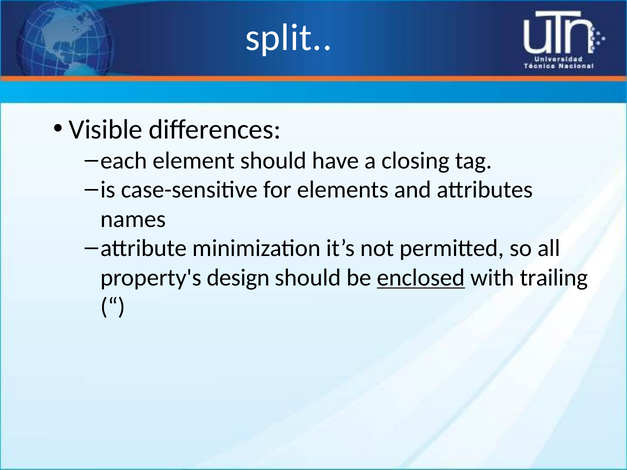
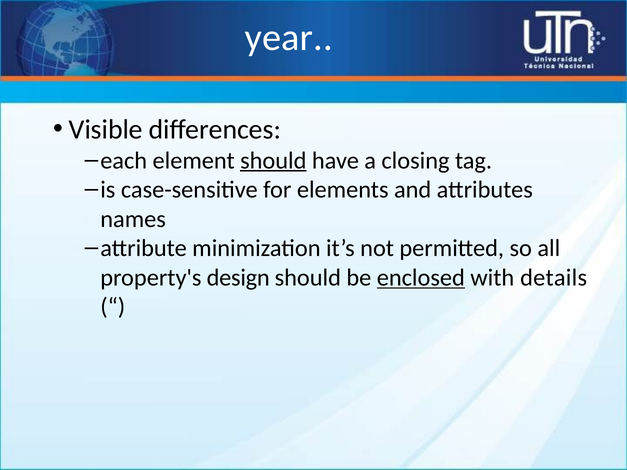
split: split -> year
should at (273, 161) underline: none -> present
trailing: trailing -> details
